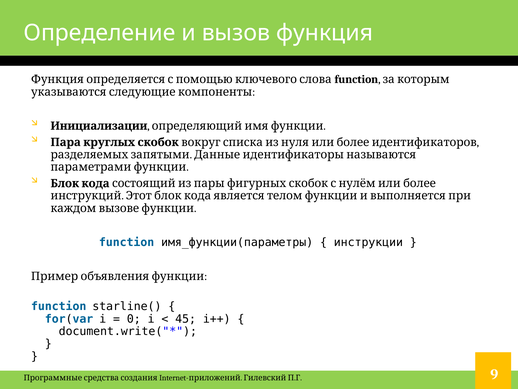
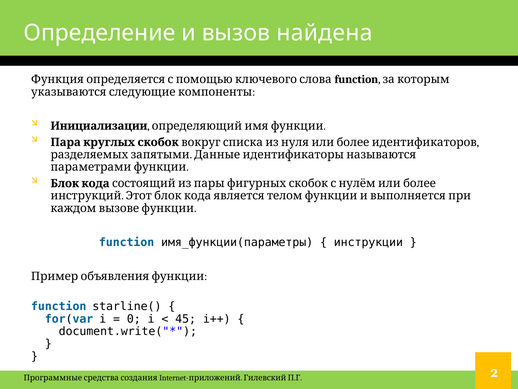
функция: функция -> найдена
9: 9 -> 2
